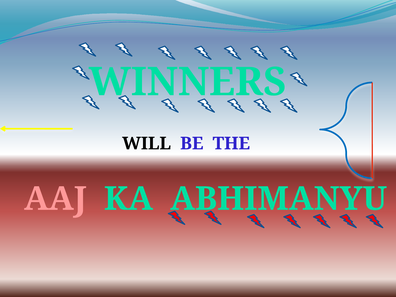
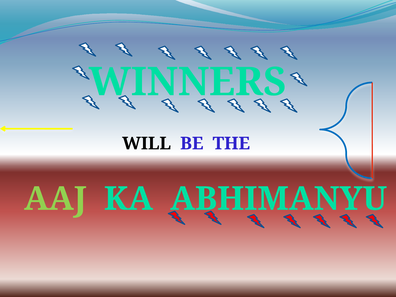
AAJ colour: pink -> light green
